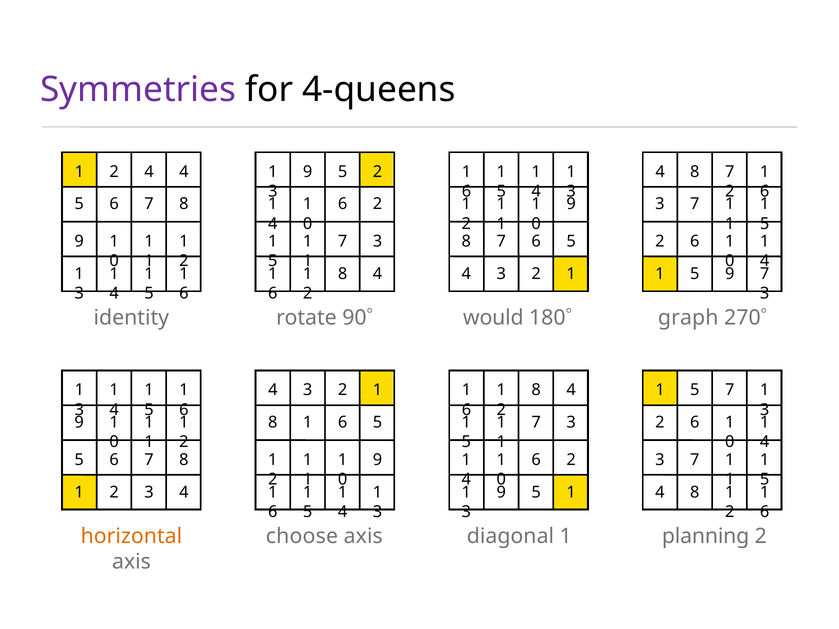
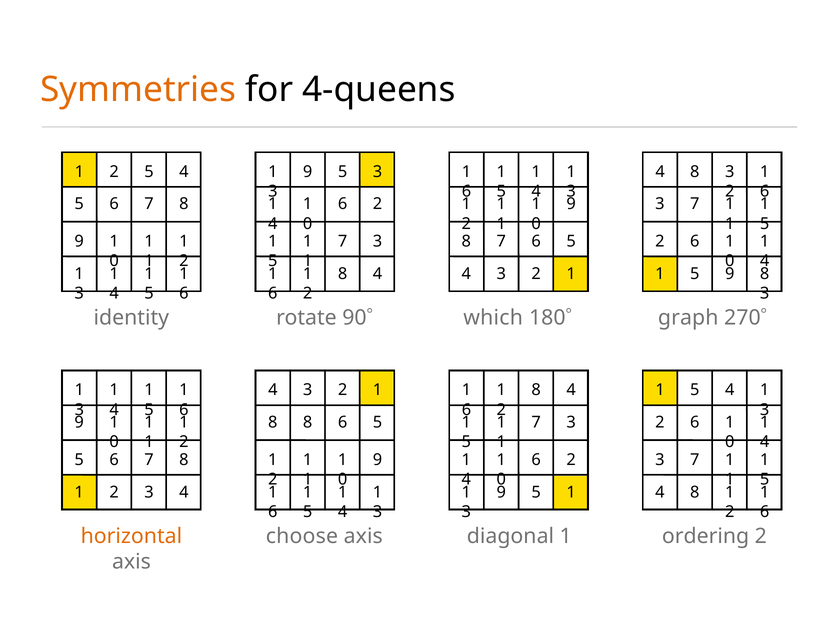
Symmetries colour: purple -> orange
4 at (149, 172): 4 -> 5
2 at (378, 172): 2 -> 3
7 at (730, 172): 7 -> 3
5 9 7: 7 -> 8
would: would -> which
7 at (730, 390): 7 -> 4
1 at (308, 423): 1 -> 8
planning: planning -> ordering
